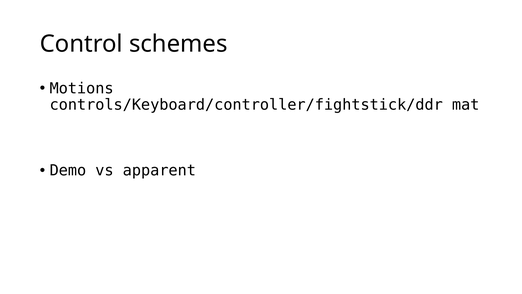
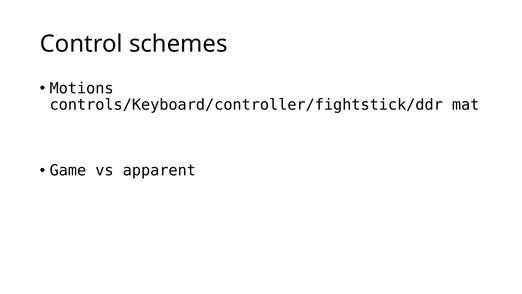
Demo: Demo -> Game
